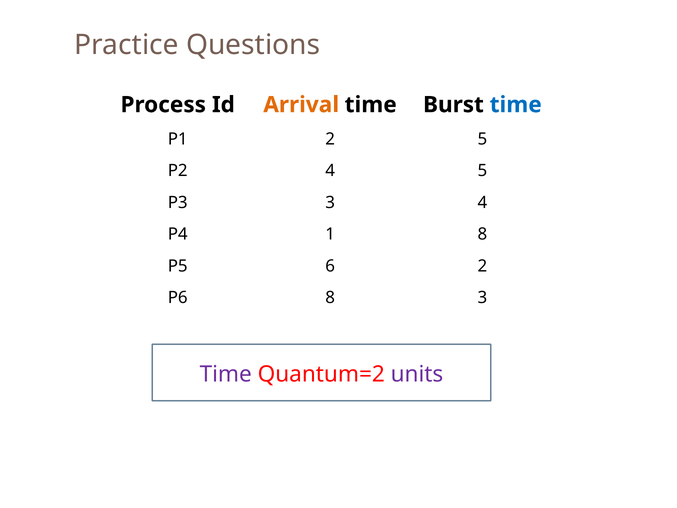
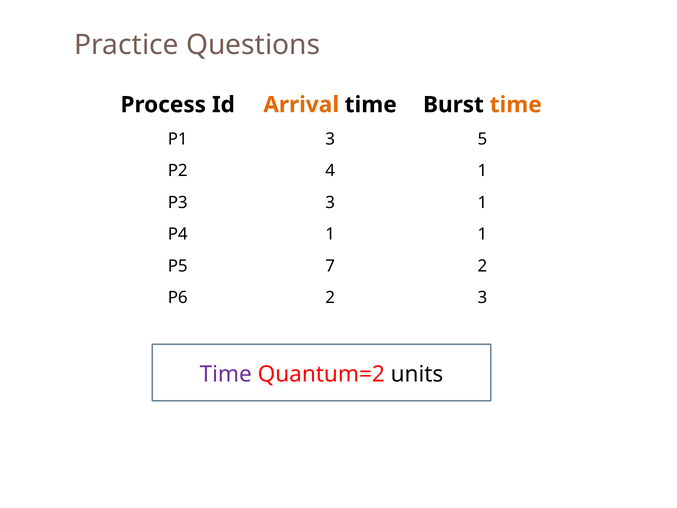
time at (516, 105) colour: blue -> orange
P1 2: 2 -> 3
4 5: 5 -> 1
3 4: 4 -> 1
1 8: 8 -> 1
6: 6 -> 7
P6 8: 8 -> 2
units colour: purple -> black
